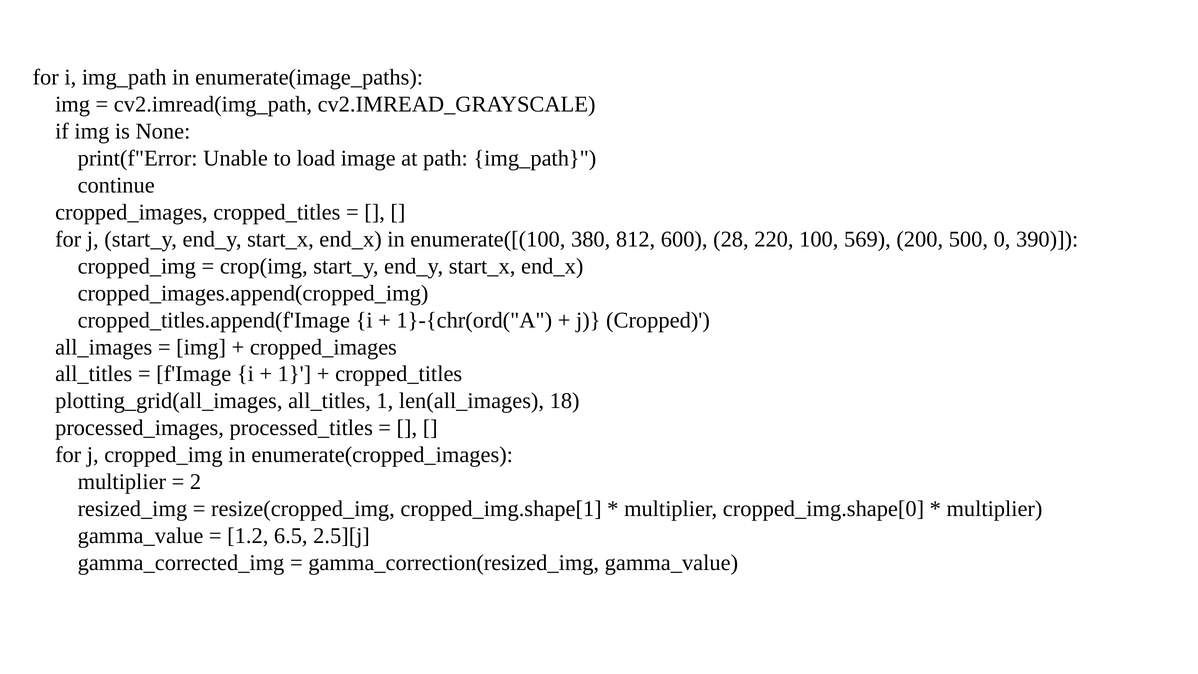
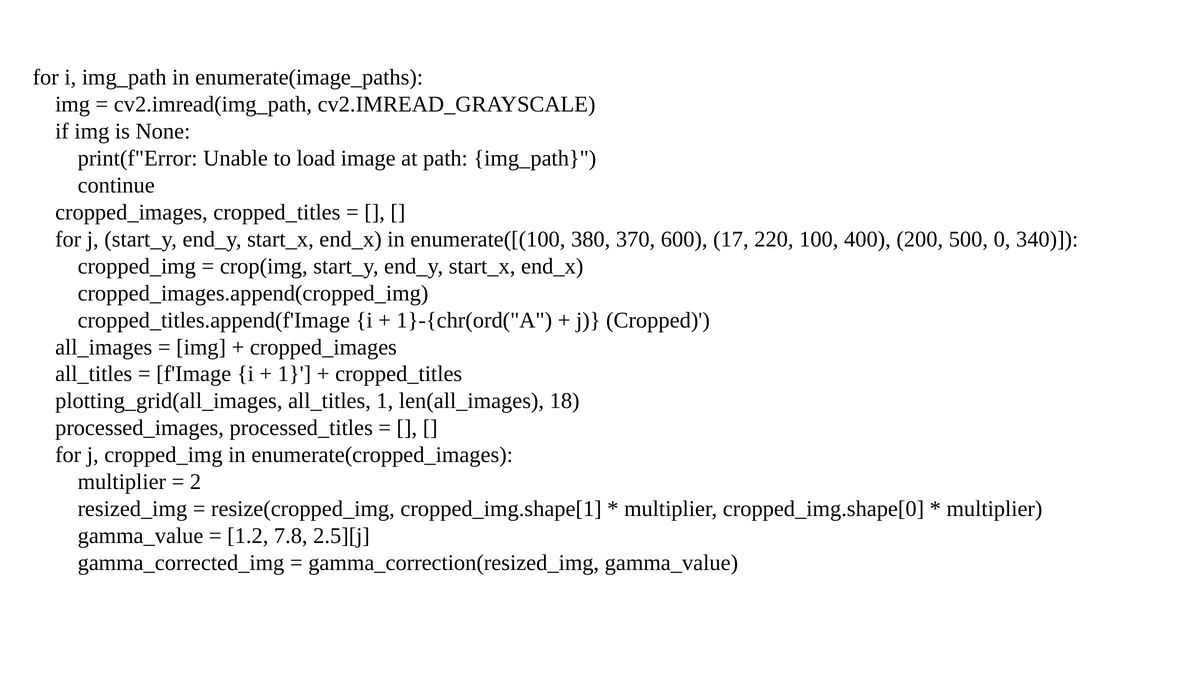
812: 812 -> 370
28: 28 -> 17
569: 569 -> 400
390: 390 -> 340
6.5: 6.5 -> 7.8
